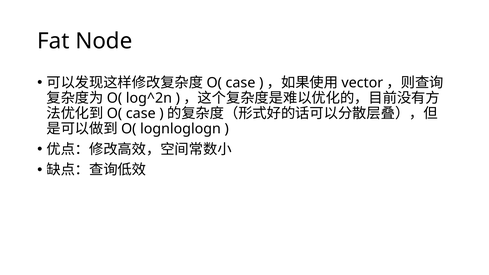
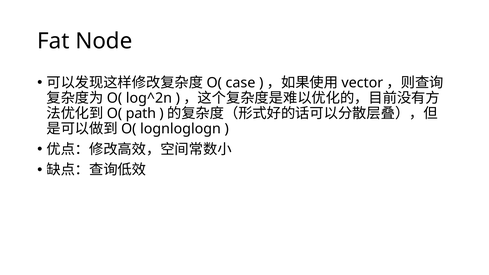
case at (141, 113): case -> path
